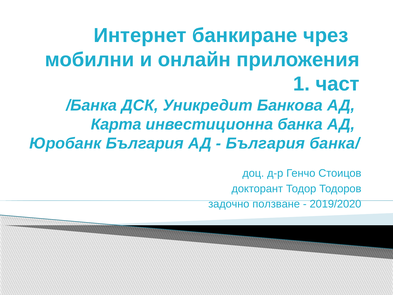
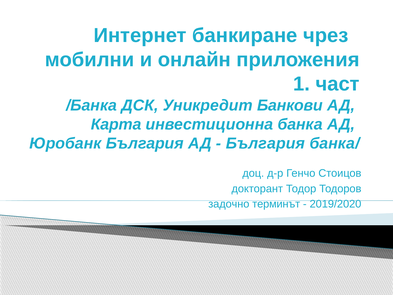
Банкова: Банкова -> Банкови
ползване: ползване -> терминът
